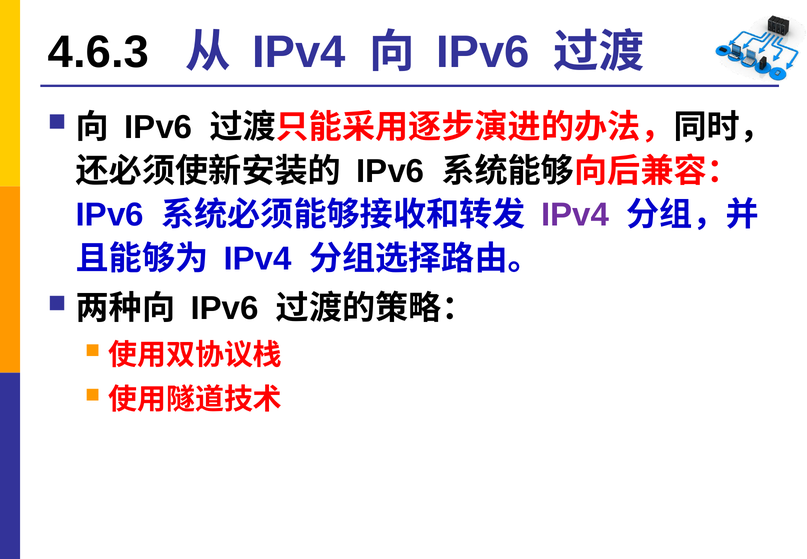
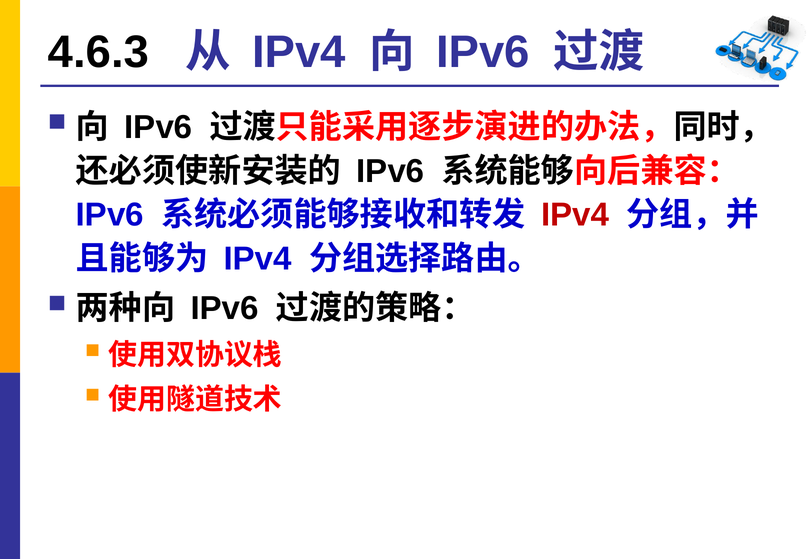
IPv4 at (575, 215) colour: purple -> red
